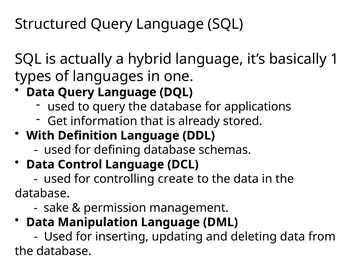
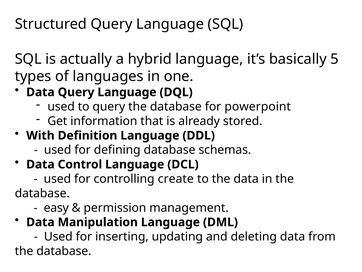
1: 1 -> 5
applications: applications -> powerpoint
sake: sake -> easy
